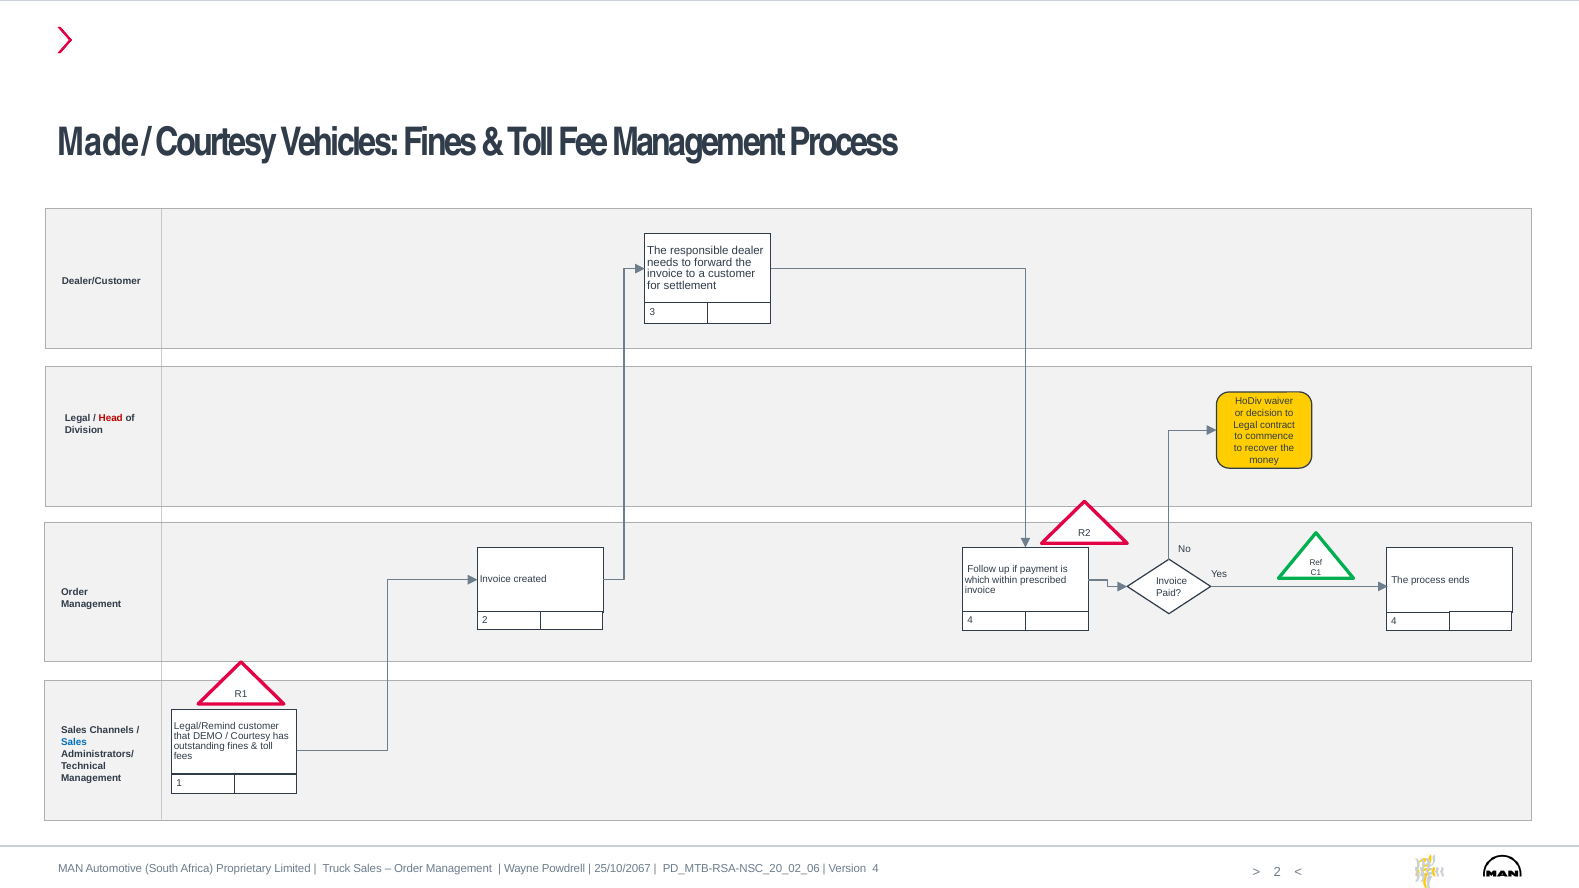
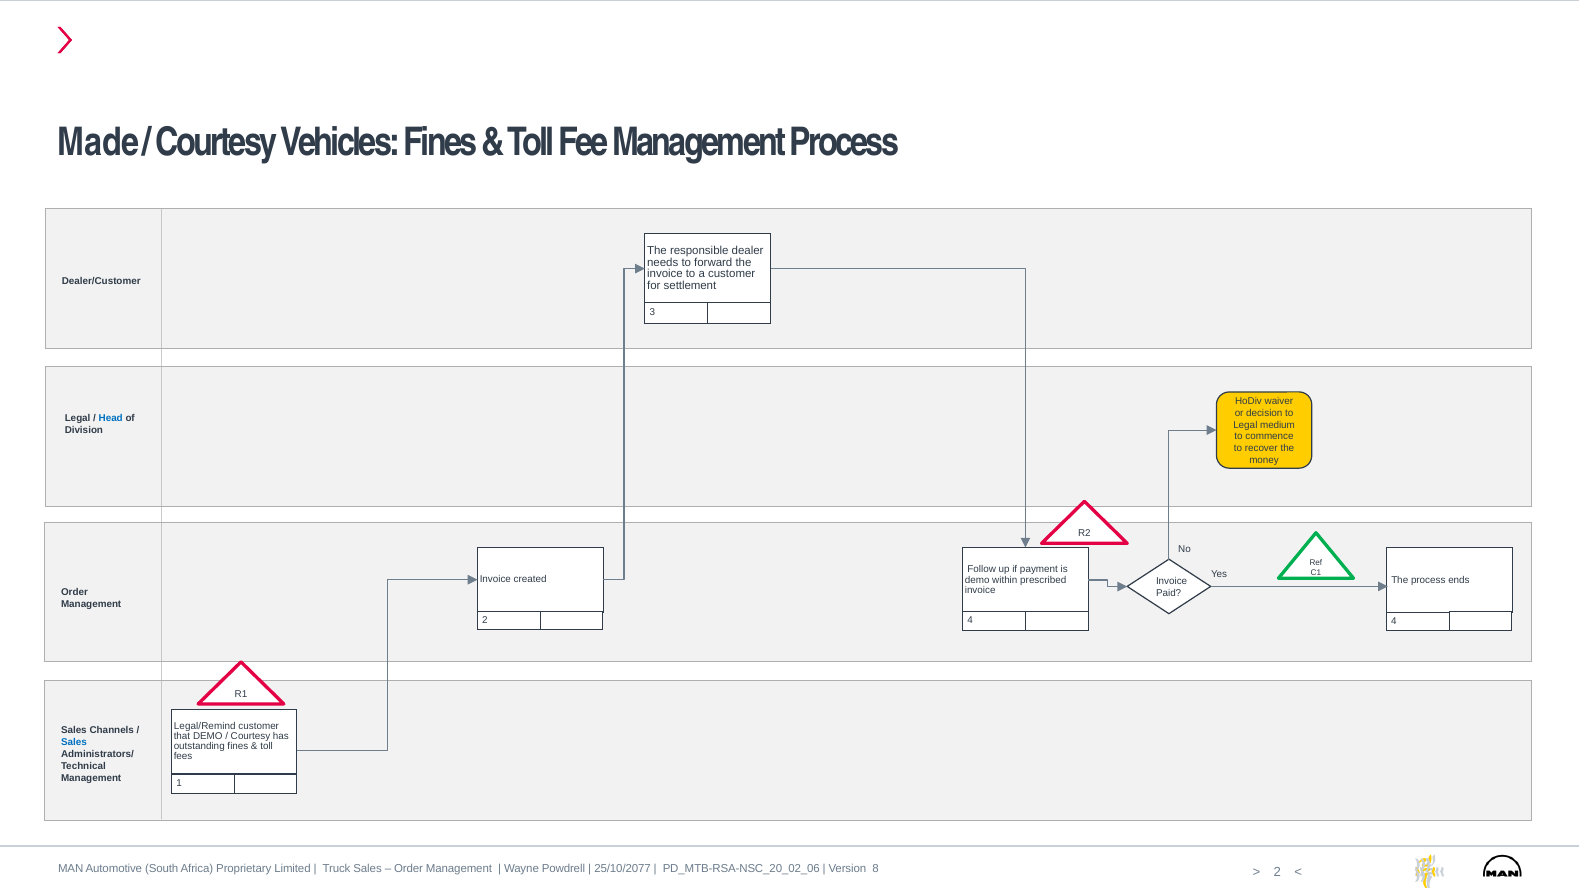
Head colour: red -> blue
contract: contract -> medium
which at (977, 580): which -> demo
25/10/2067: 25/10/2067 -> 25/10/2077
Version 4: 4 -> 8
